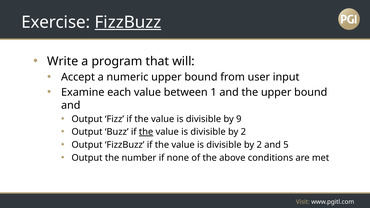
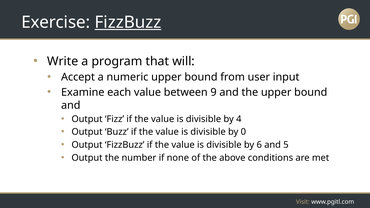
1: 1 -> 9
9: 9 -> 4
the at (146, 132) underline: present -> none
2 at (243, 132): 2 -> 0
2 at (259, 145): 2 -> 6
